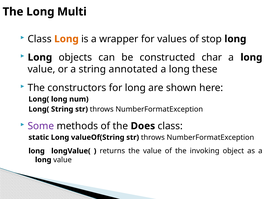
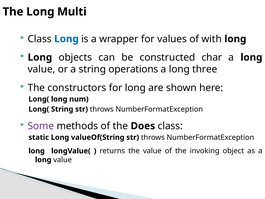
Long at (66, 39) colour: orange -> blue
stop: stop -> with
annotated: annotated -> operations
these: these -> three
